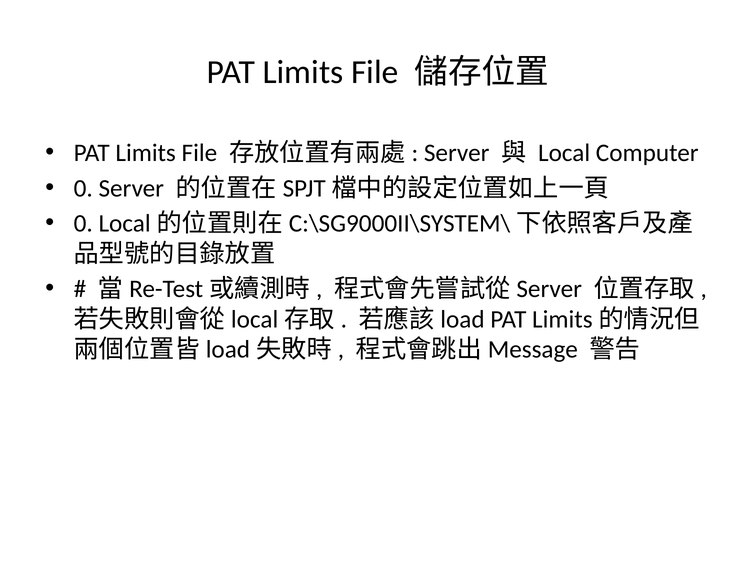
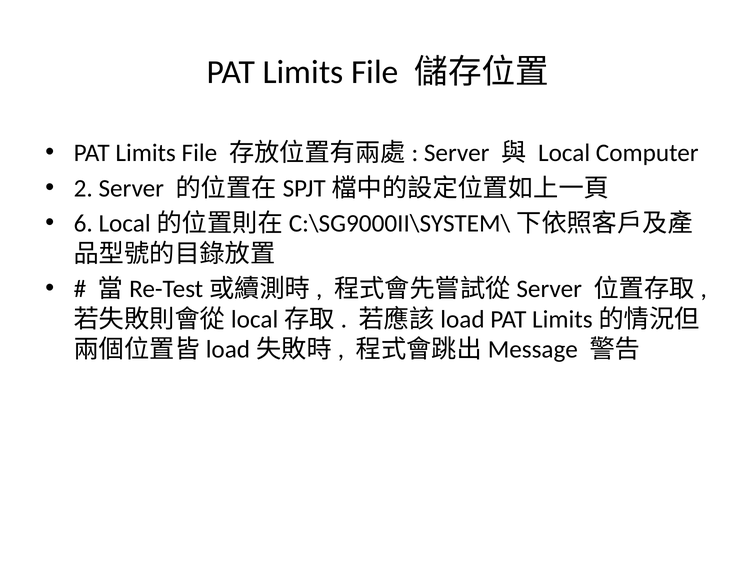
0 at (83, 188): 0 -> 2
0 at (83, 224): 0 -> 6
